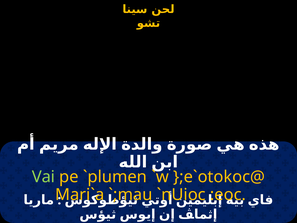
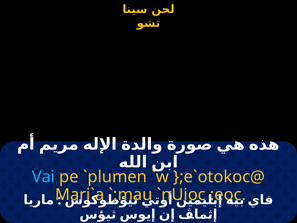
Vai colour: light green -> light blue
